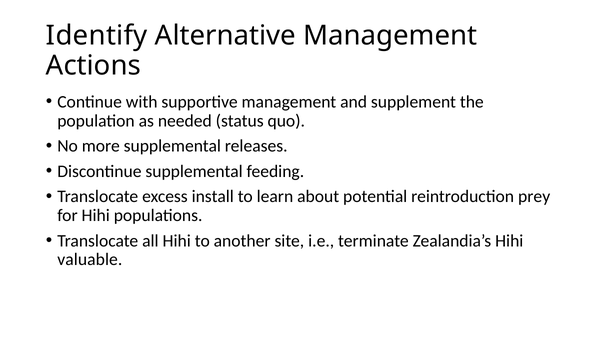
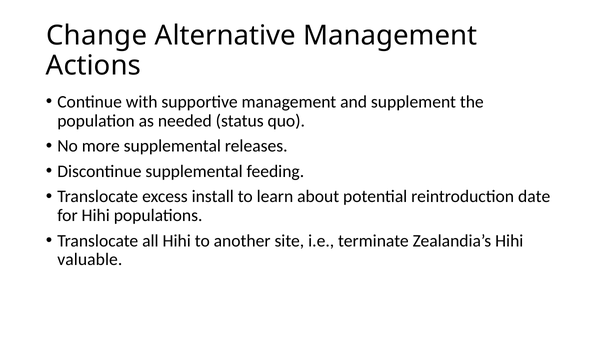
Identify: Identify -> Change
prey: prey -> date
